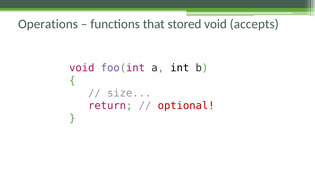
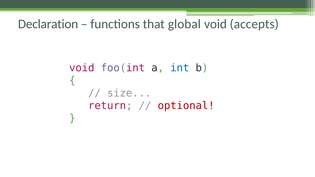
Operations: Operations -> Declaration
stored: stored -> global
int colour: black -> blue
